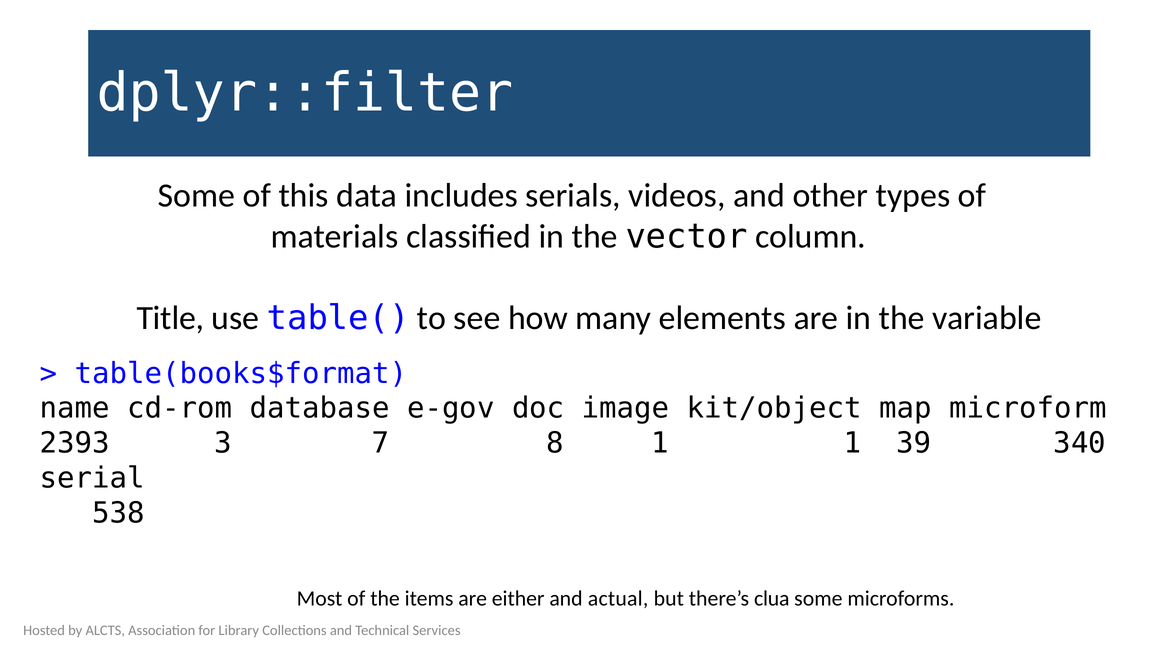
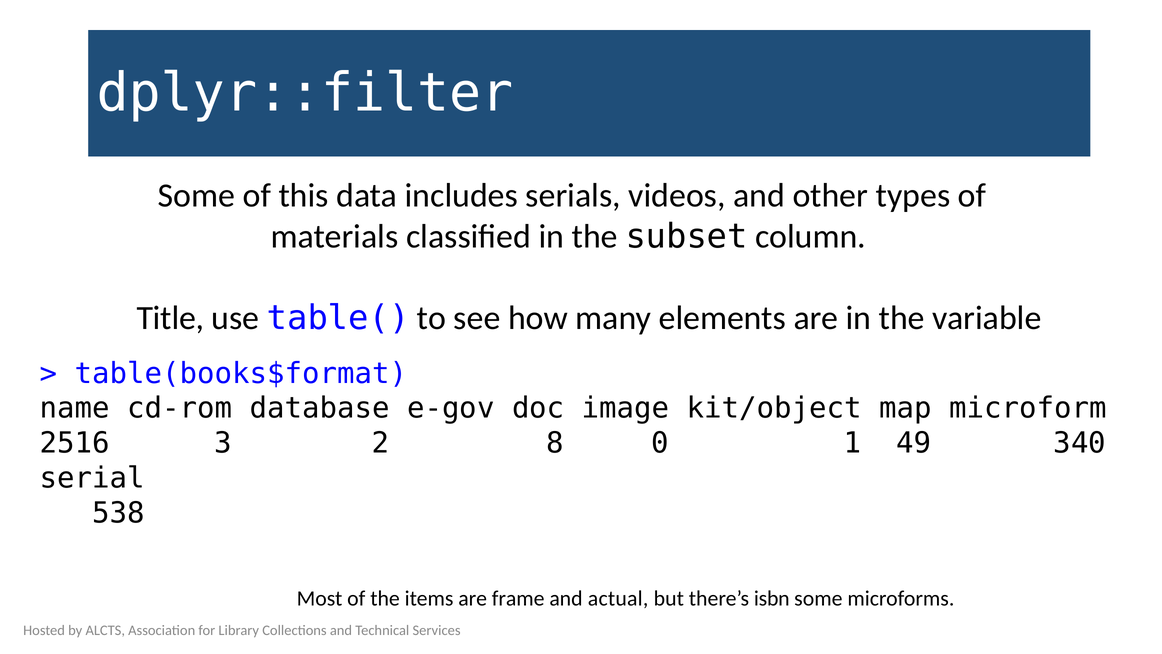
vector: vector -> subset
2393: 2393 -> 2516
7: 7 -> 2
8 1: 1 -> 0
39: 39 -> 49
either: either -> frame
clua: clua -> isbn
